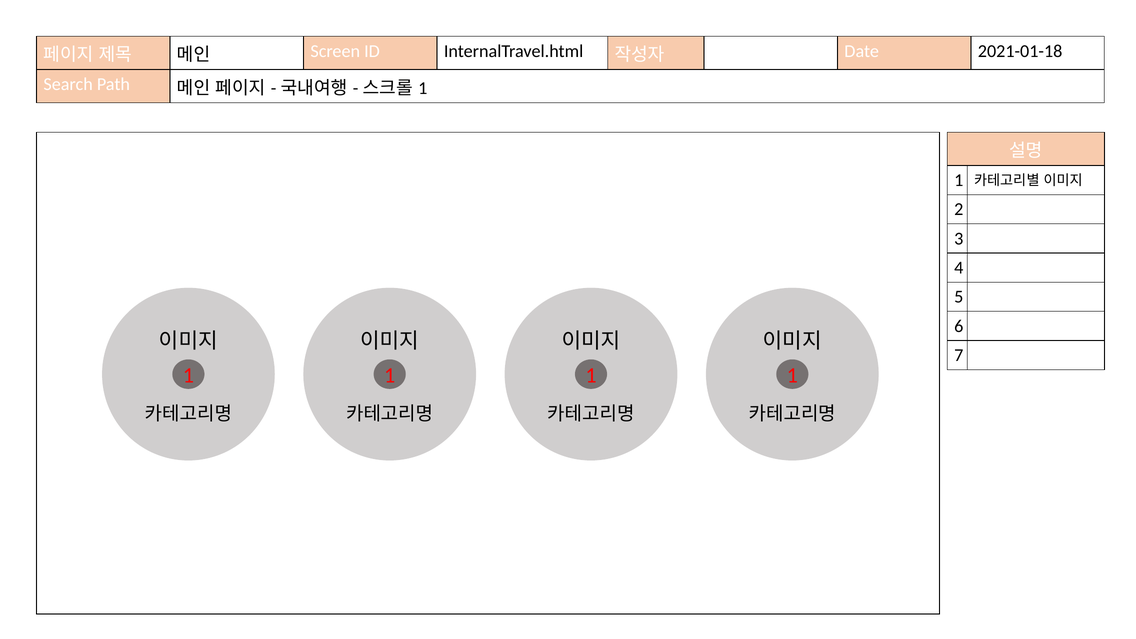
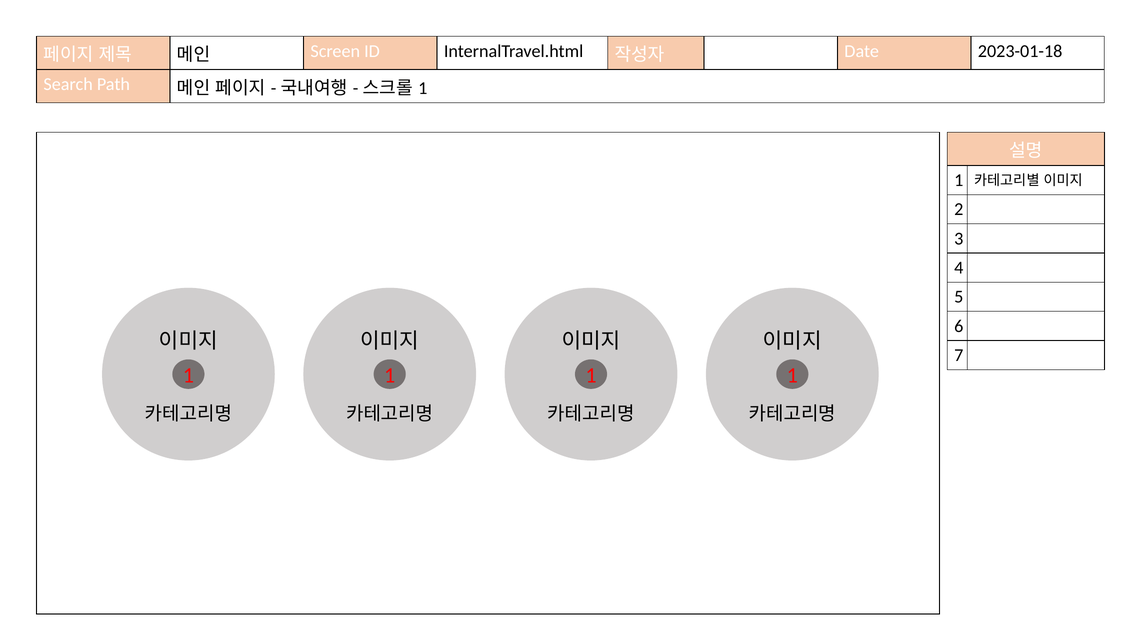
2021-01-18: 2021-01-18 -> 2023-01-18
